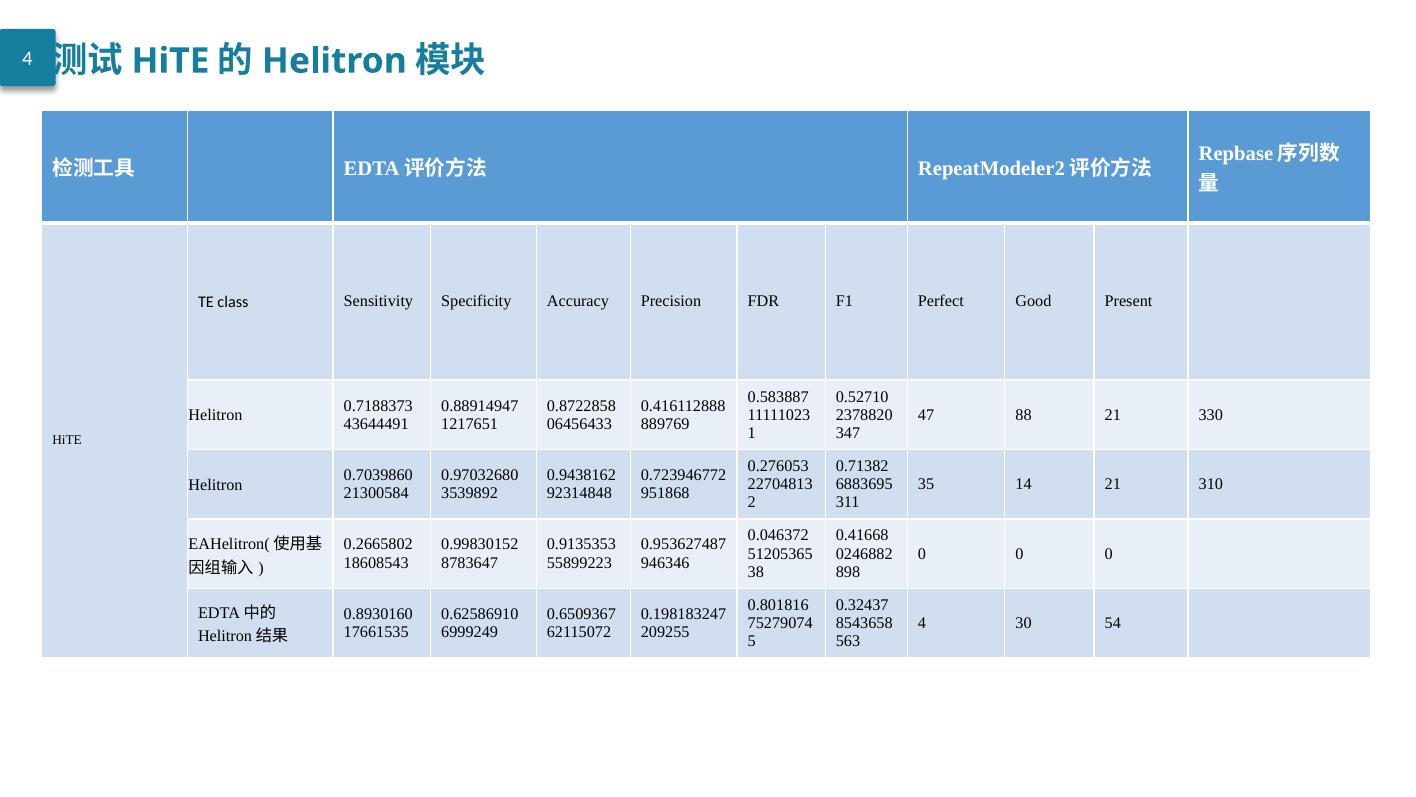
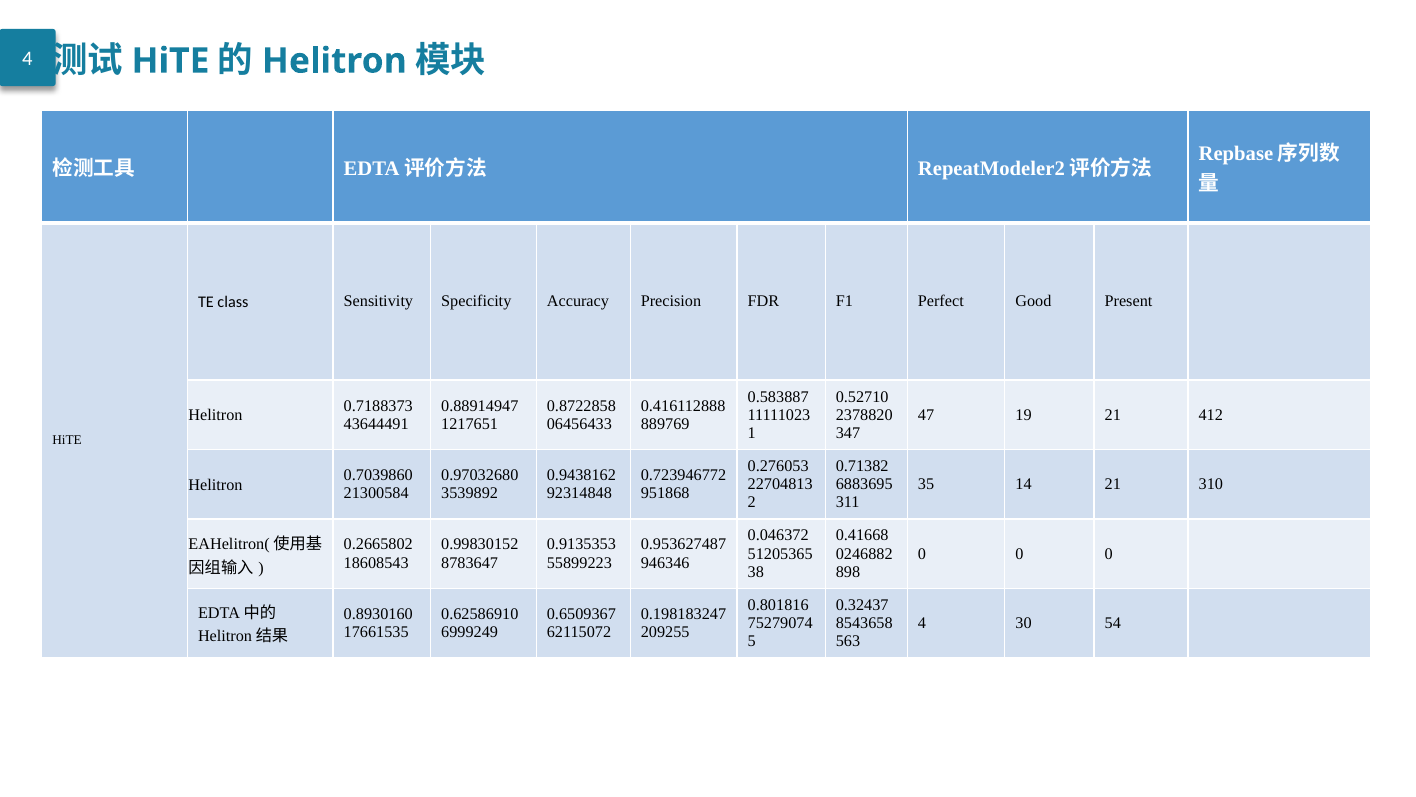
88: 88 -> 19
330: 330 -> 412
